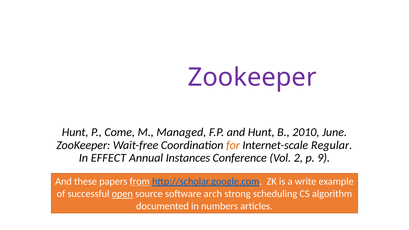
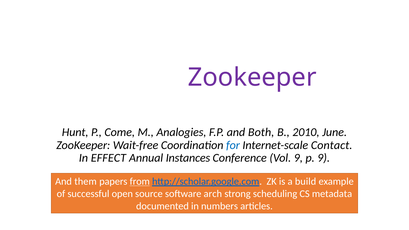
Managed: Managed -> Analogies
and Hunt: Hunt -> Both
for colour: orange -> blue
Regular: Regular -> Contact
Vol 2: 2 -> 9
these: these -> them
write: write -> build
open underline: present -> none
algorithm: algorithm -> metadata
